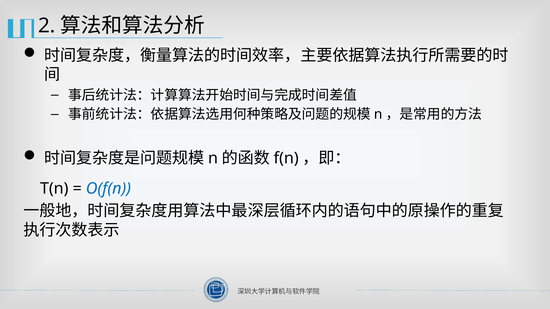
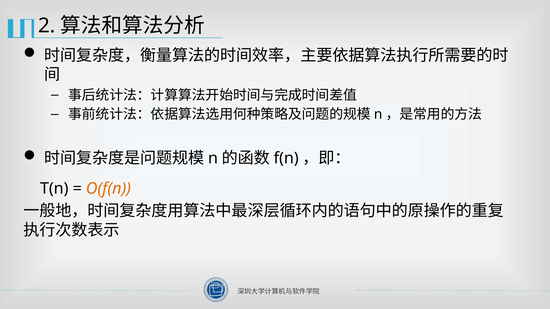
O(f(n colour: blue -> orange
